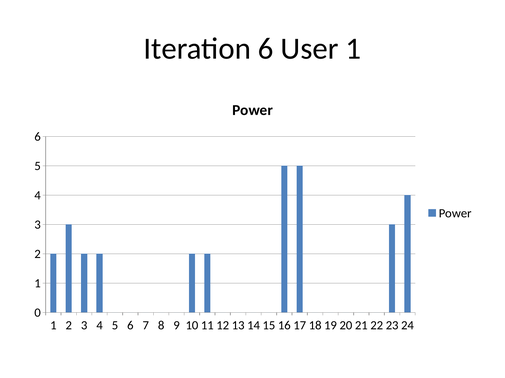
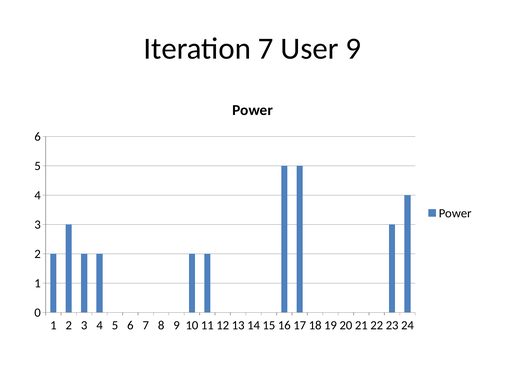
Iteration 6: 6 -> 7
User 1: 1 -> 9
